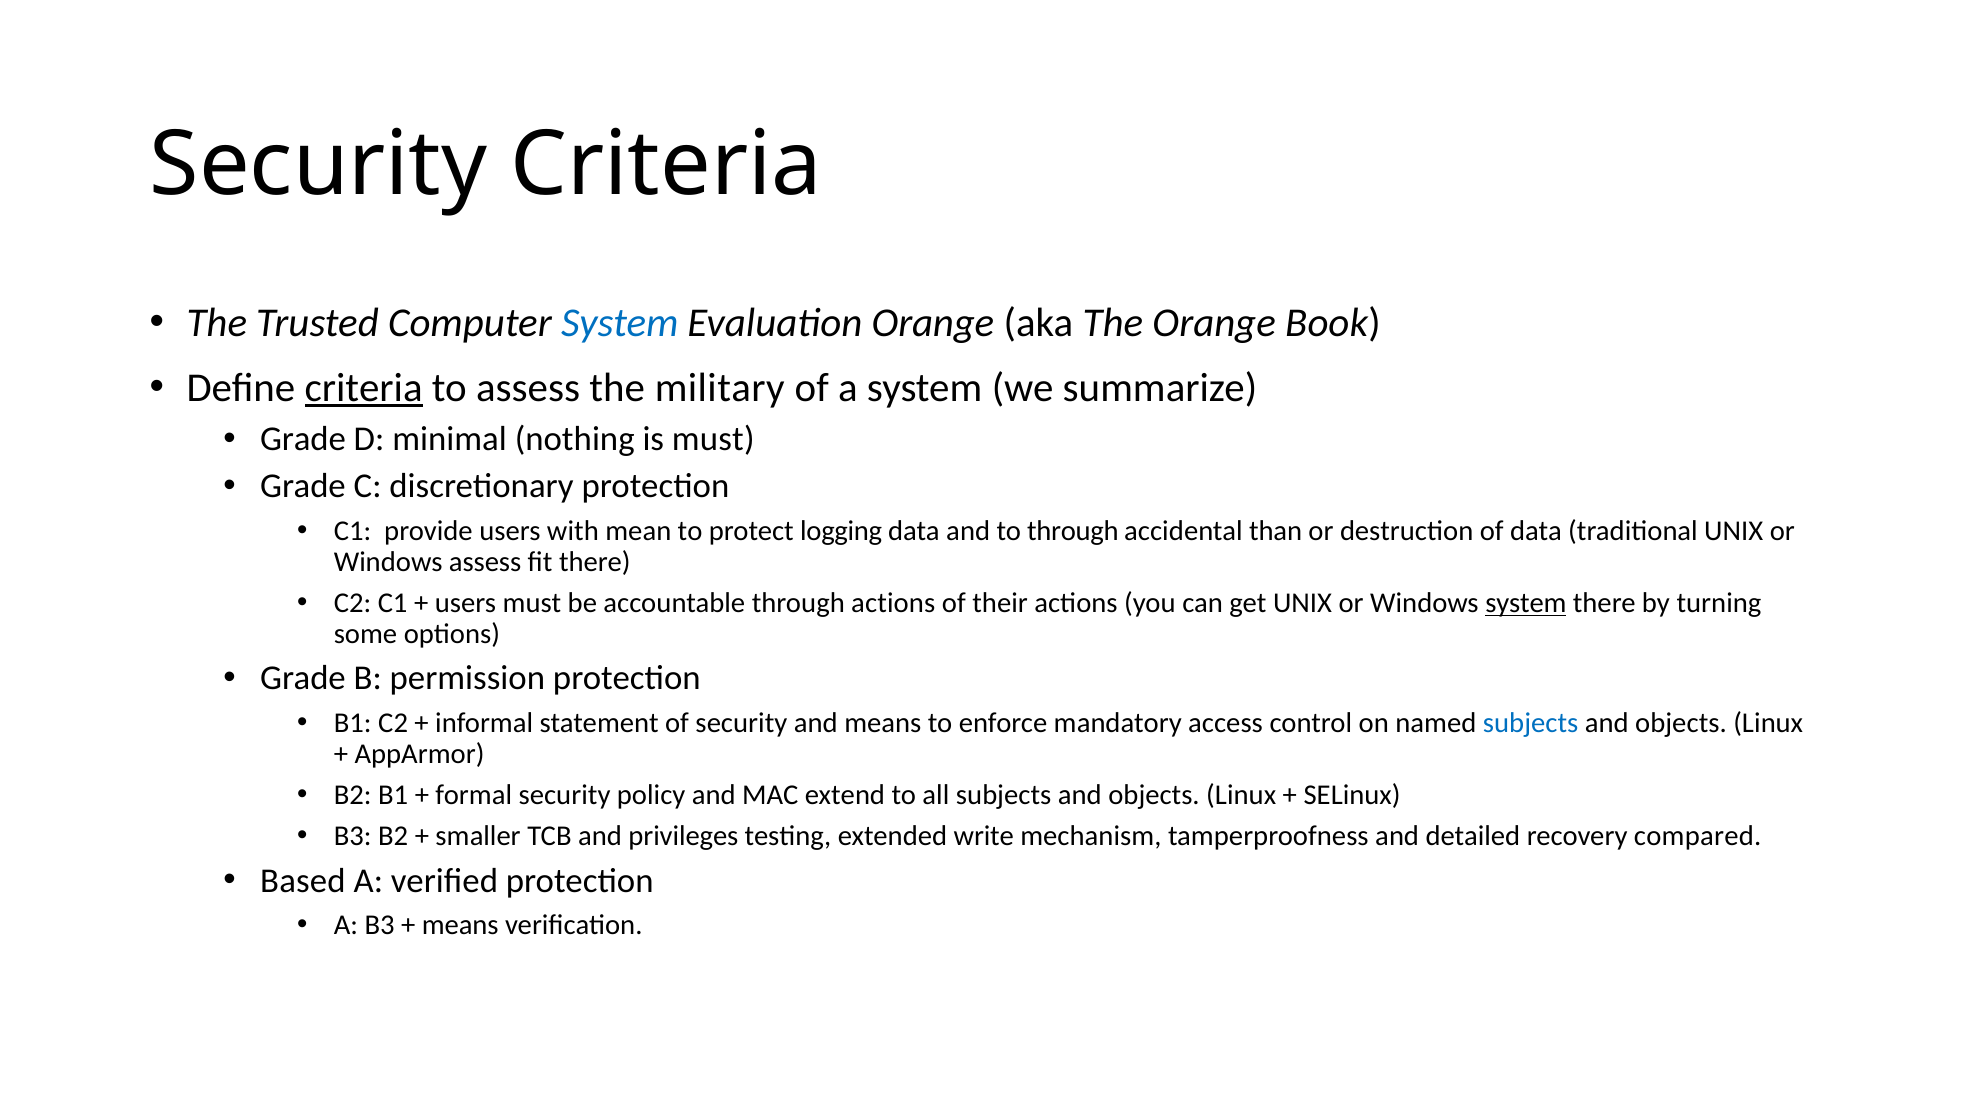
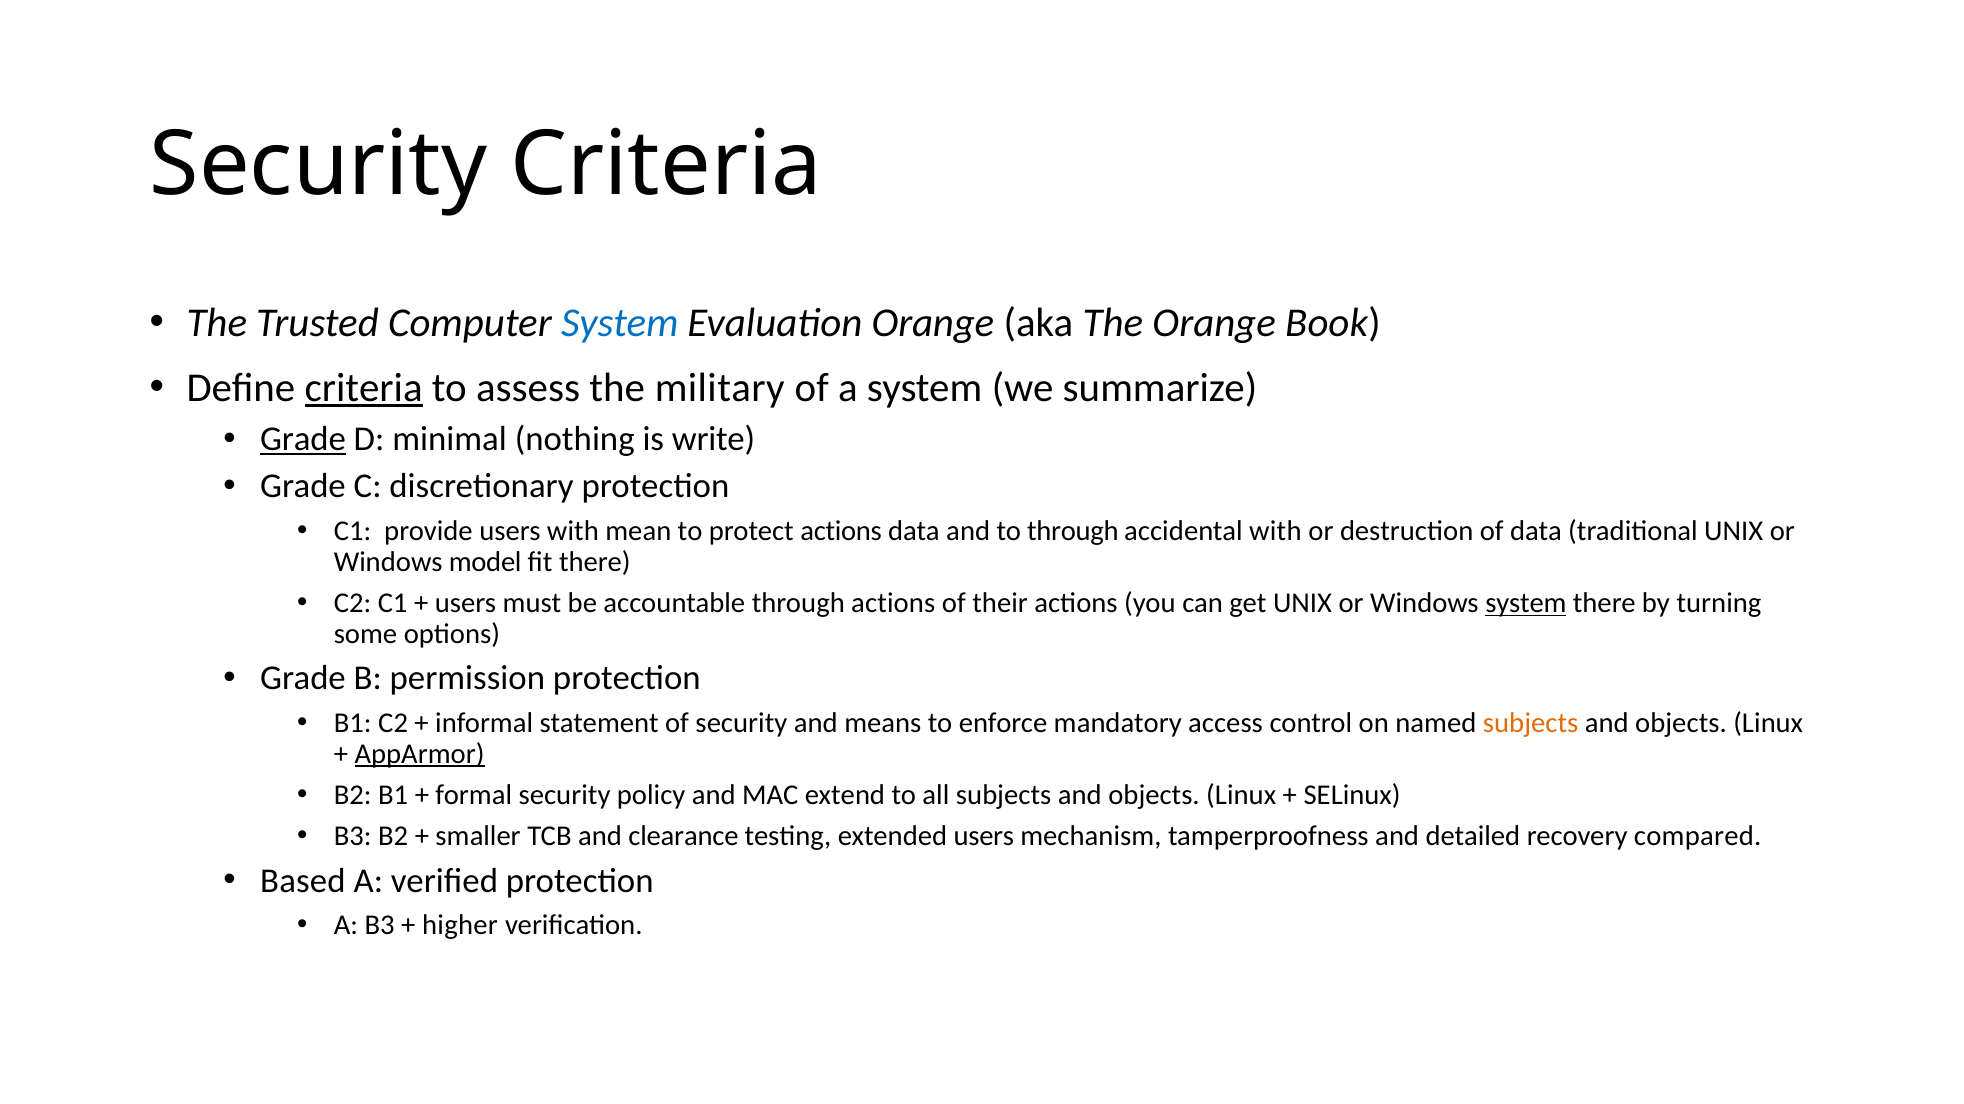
Grade at (303, 439) underline: none -> present
is must: must -> write
protect logging: logging -> actions
accidental than: than -> with
Windows assess: assess -> model
subjects at (1531, 723) colour: blue -> orange
AppArmor underline: none -> present
privileges: privileges -> clearance
extended write: write -> users
means at (460, 926): means -> higher
